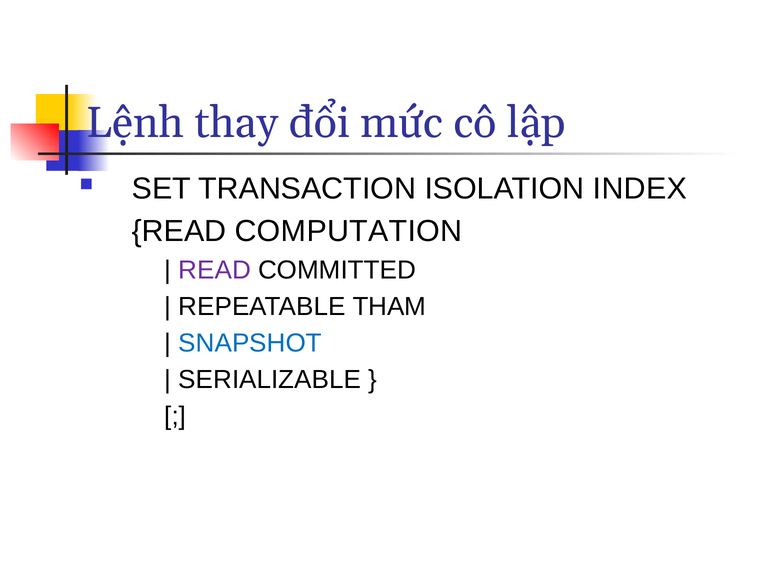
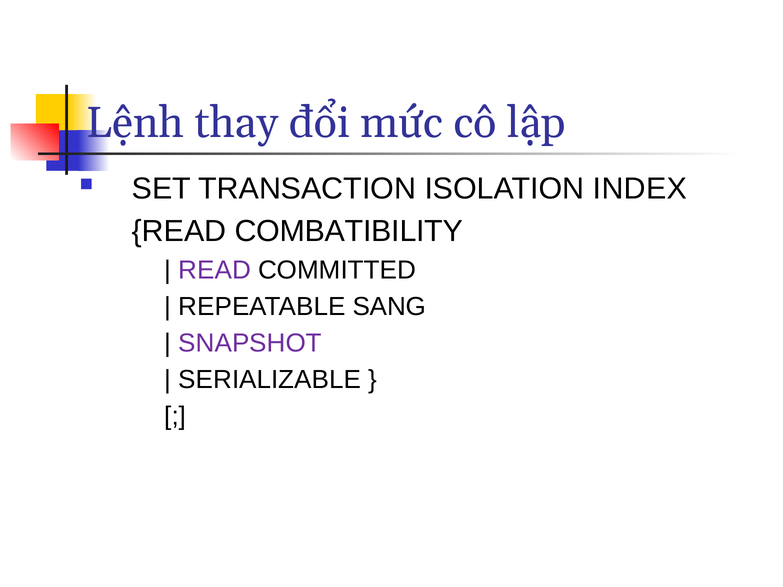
COMPUTATION: COMPUTATION -> COMBATIBILITY
THAM: THAM -> SANG
SNAPSHOT colour: blue -> purple
